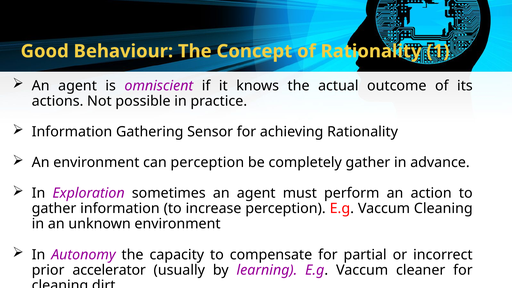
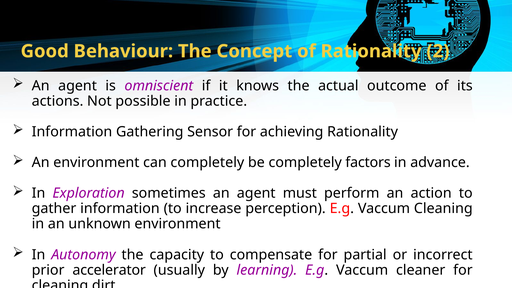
1: 1 -> 2
can perception: perception -> completely
completely gather: gather -> factors
